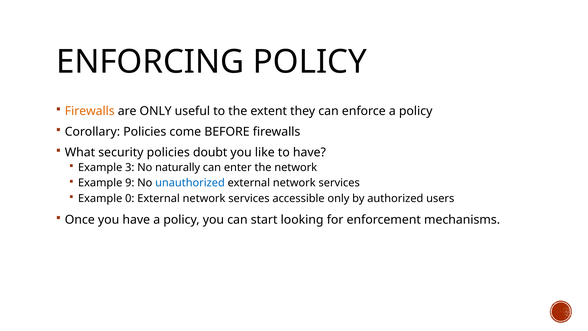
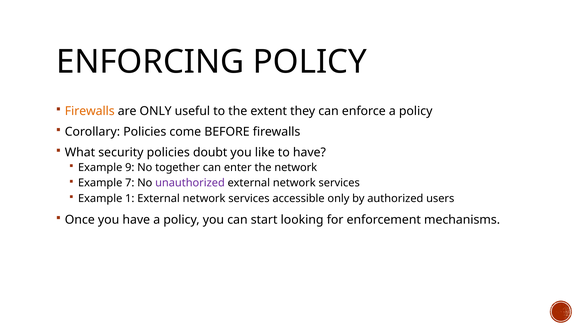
3: 3 -> 9
naturally: naturally -> together
9: 9 -> 7
unauthorized colour: blue -> purple
0: 0 -> 1
